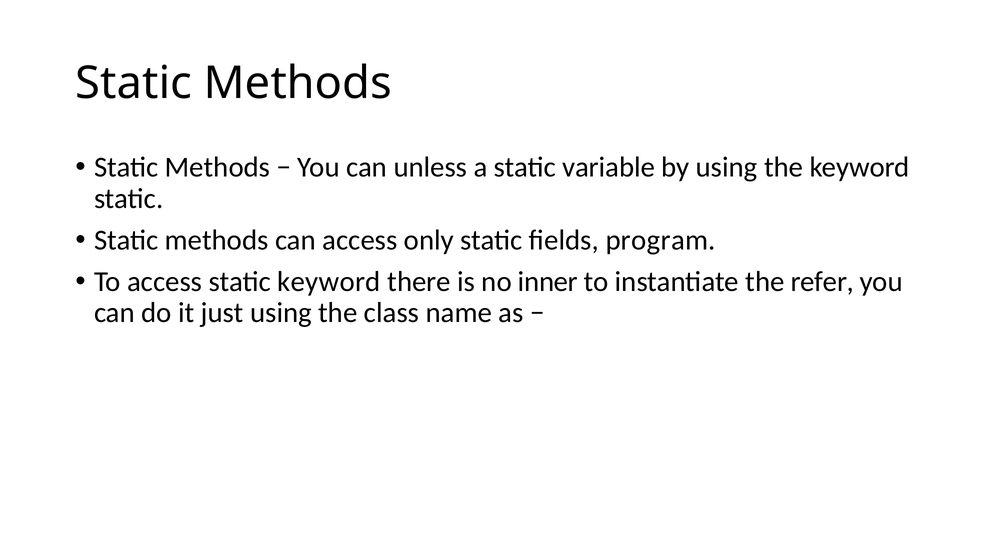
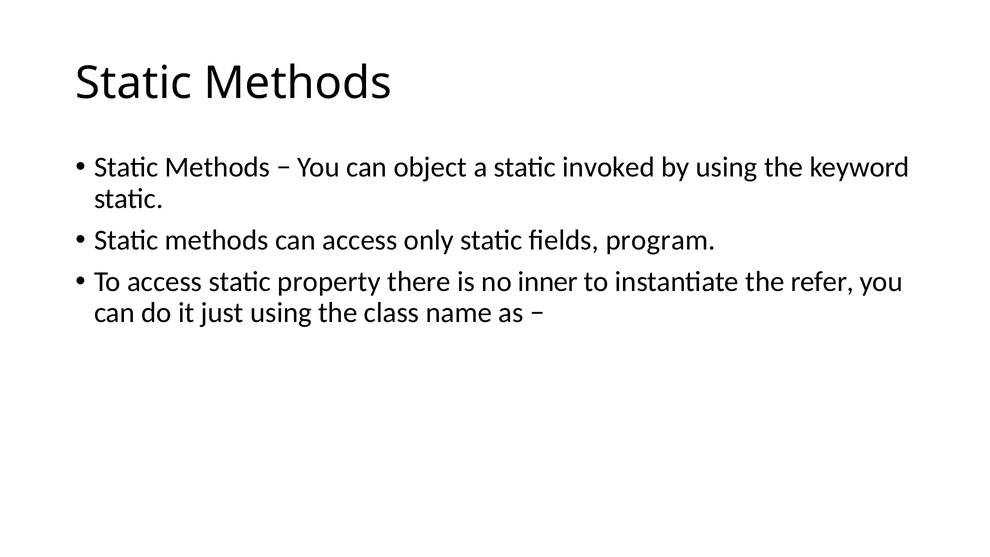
unless: unless -> object
variable: variable -> invoked
static keyword: keyword -> property
